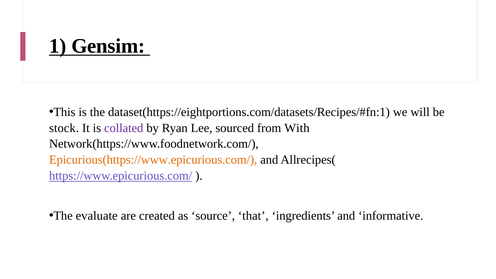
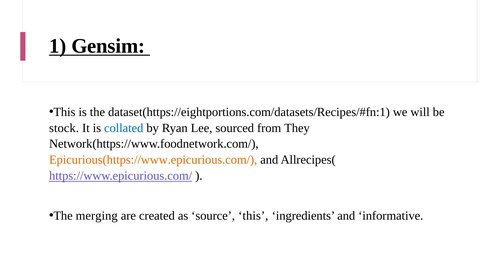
collated colour: purple -> blue
With: With -> They
evaluate: evaluate -> merging
source that: that -> this
